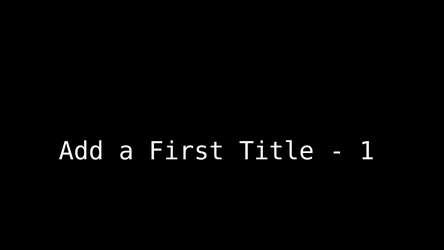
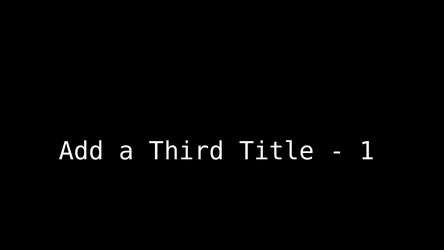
First: First -> Third
